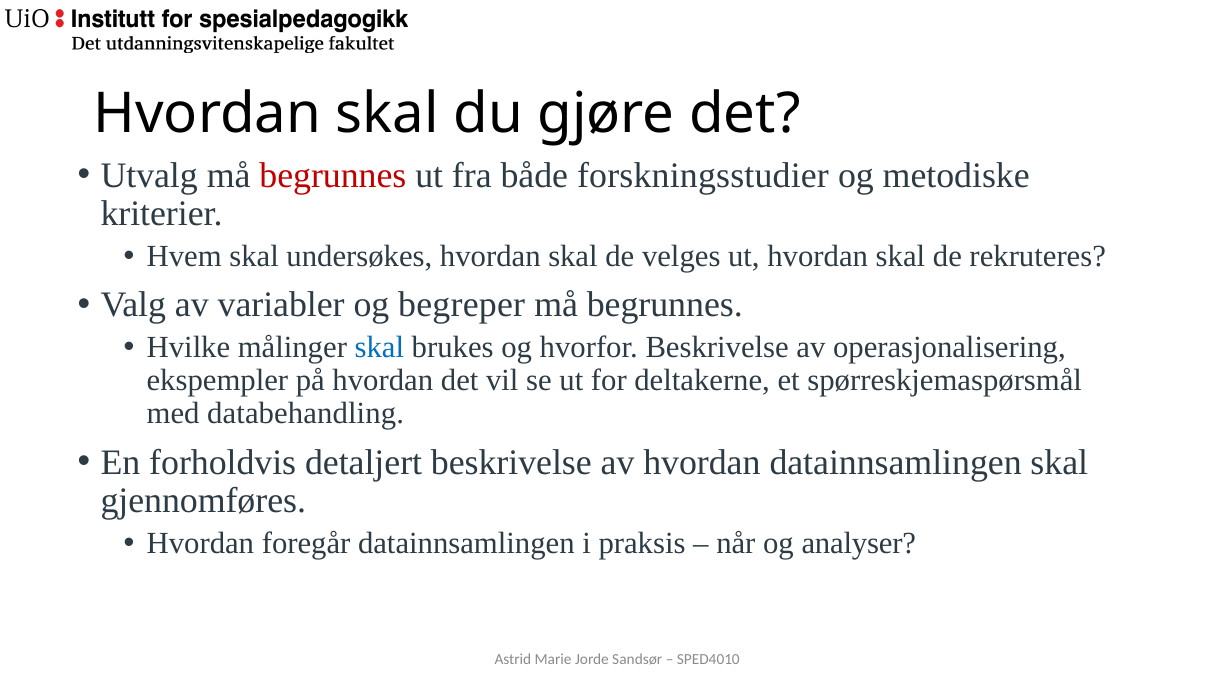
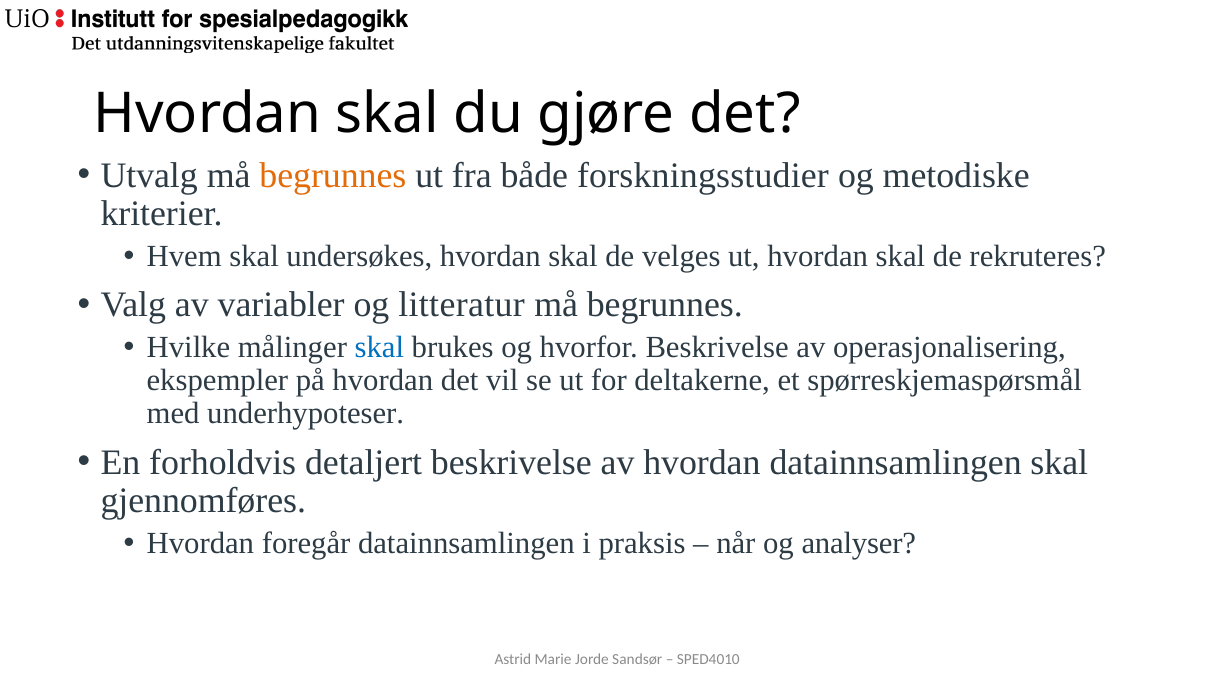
begrunnes at (333, 176) colour: red -> orange
begreper: begreper -> litteratur
databehandling: databehandling -> underhypoteser
